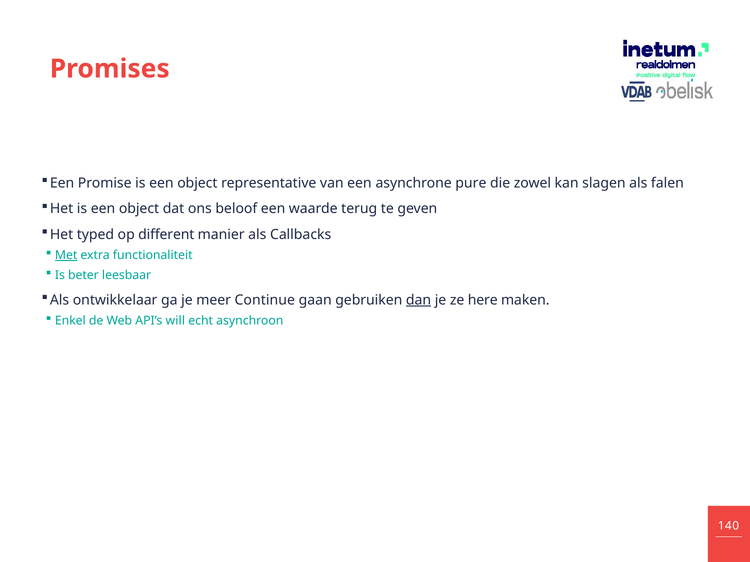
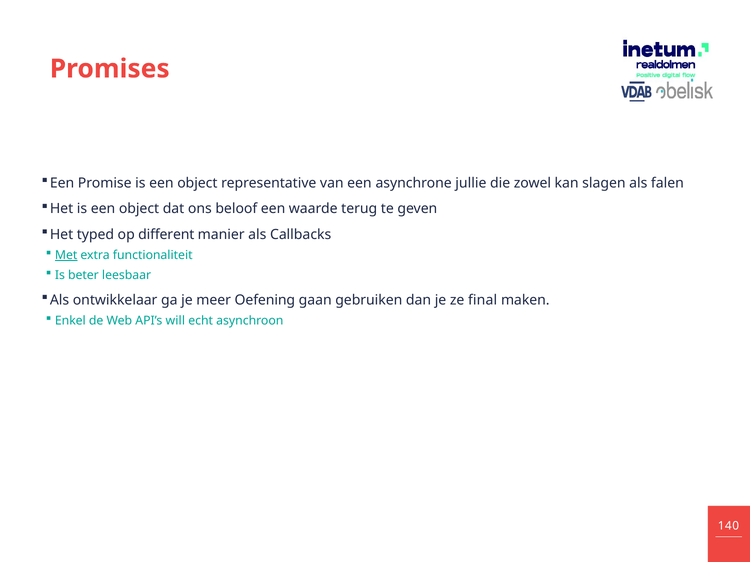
pure: pure -> jullie
Continue: Continue -> Oefening
dan underline: present -> none
here: here -> final
